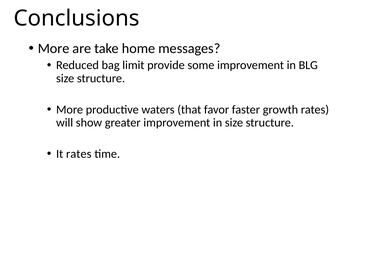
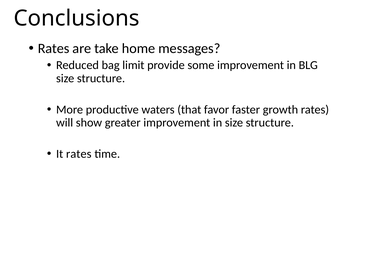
More at (54, 49): More -> Rates
